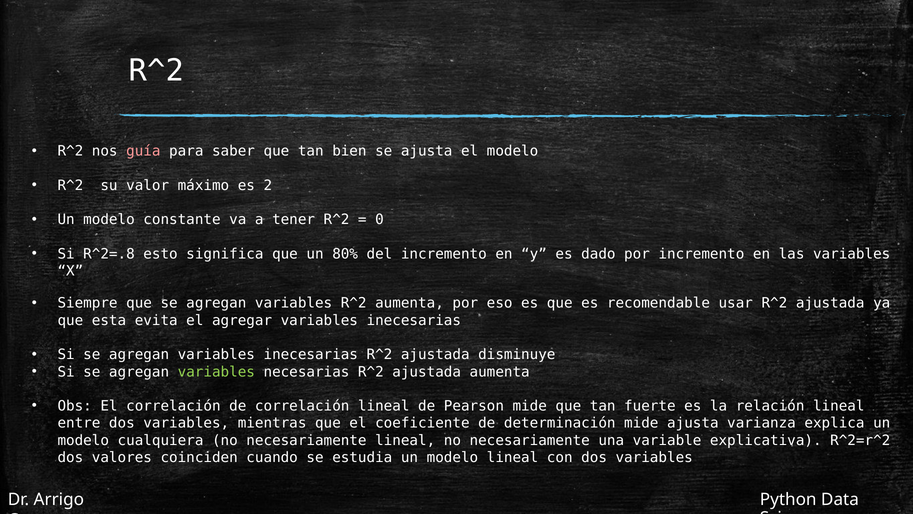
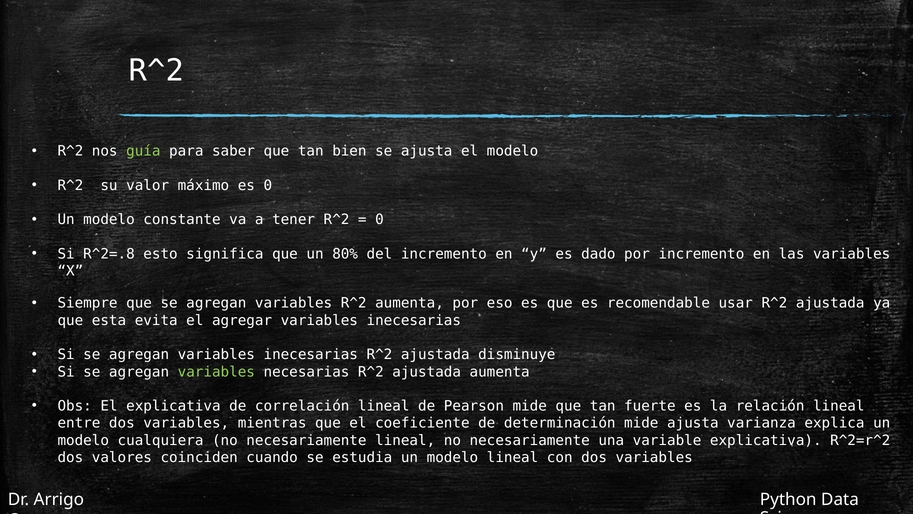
guía colour: pink -> light green
es 2: 2 -> 0
El correlación: correlación -> explicativa
